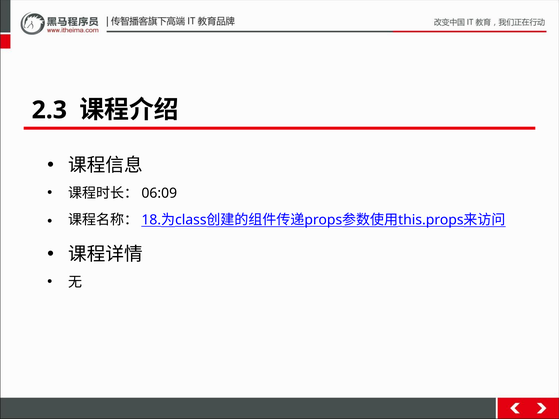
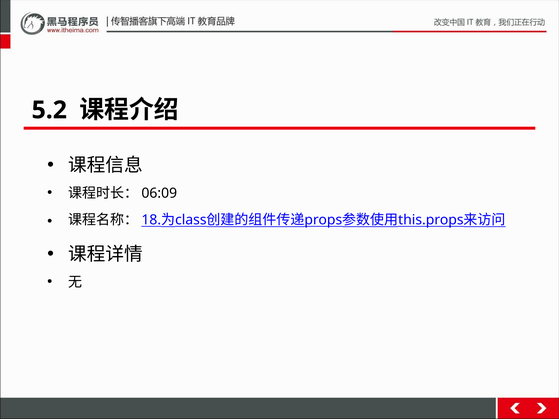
2.3: 2.3 -> 5.2
